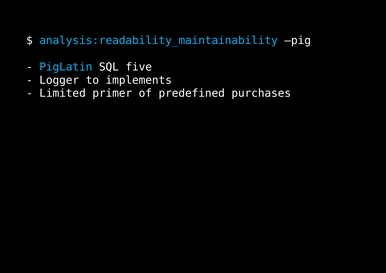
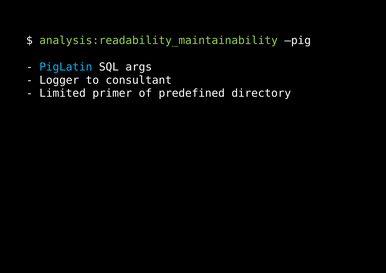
analysis:readability_maintainability colour: light blue -> light green
five: five -> args
implements: implements -> consultant
purchases: purchases -> directory
